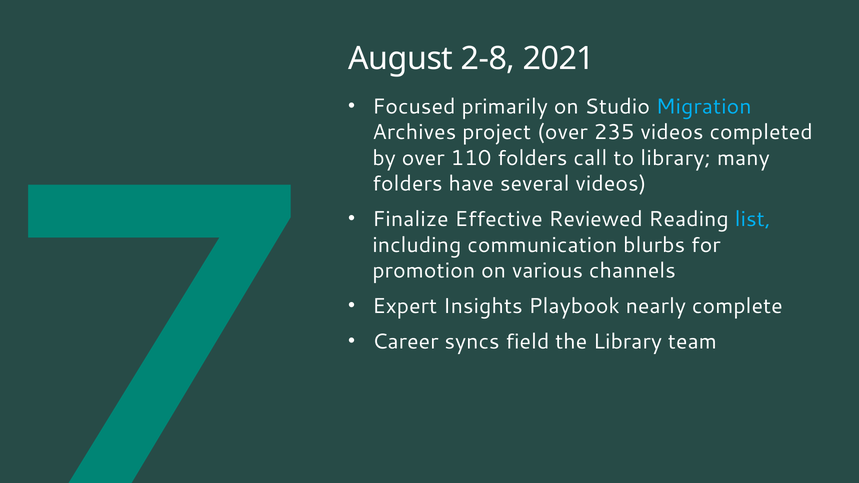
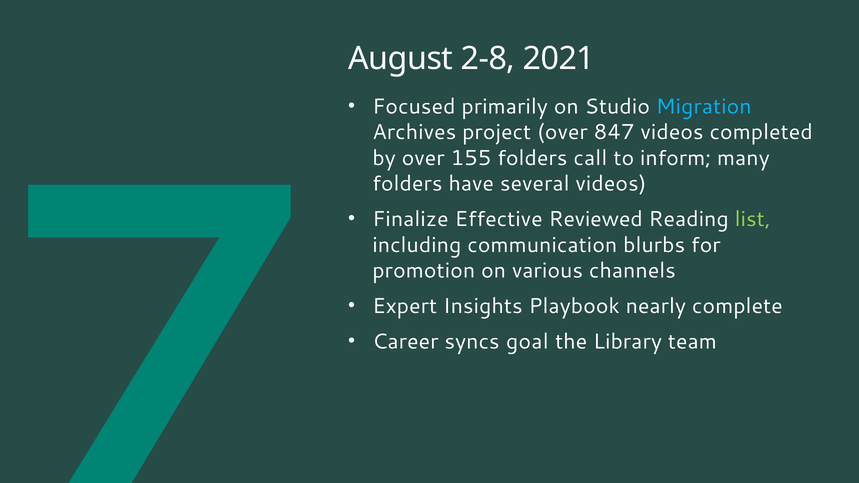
235: 235 -> 847
110: 110 -> 155
to library: library -> inform
list colour: light blue -> light green
field: field -> goal
